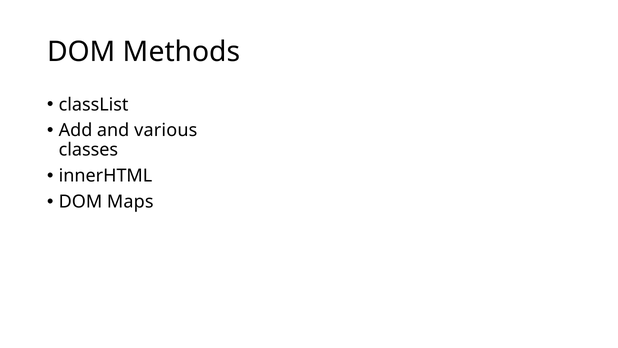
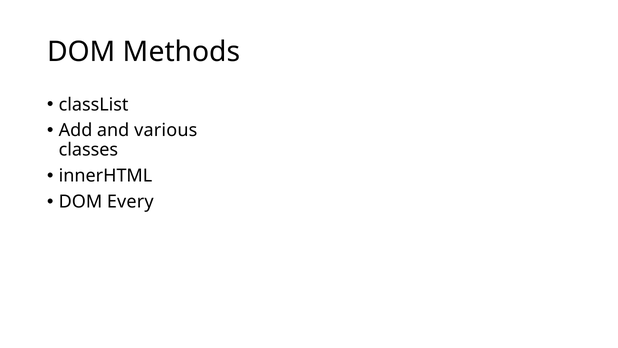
Maps: Maps -> Every
